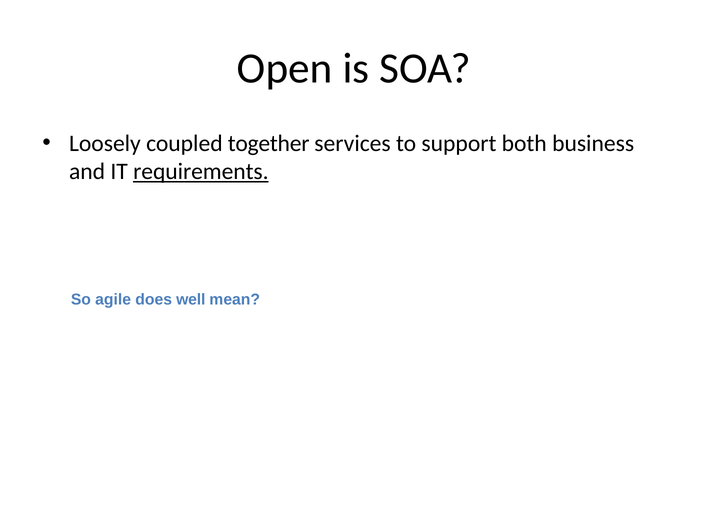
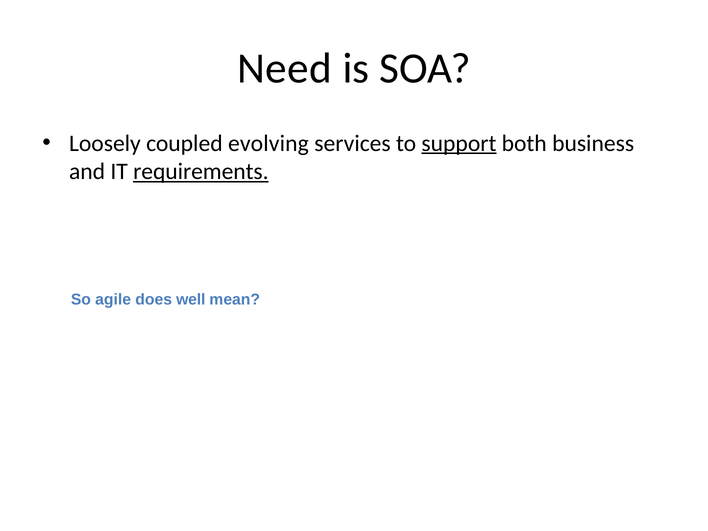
Open: Open -> Need
together: together -> evolving
support underline: none -> present
